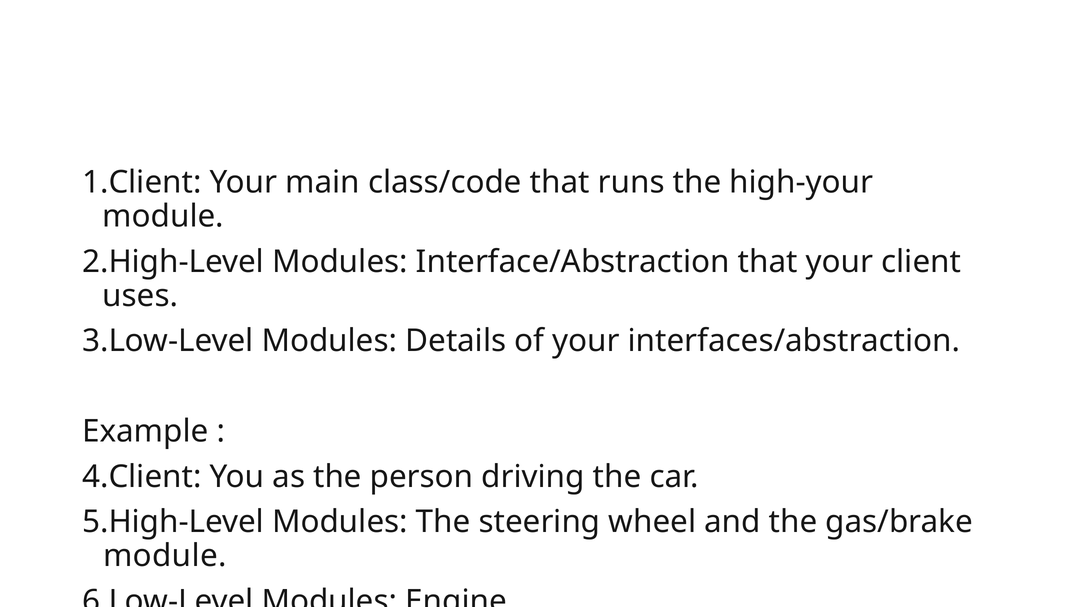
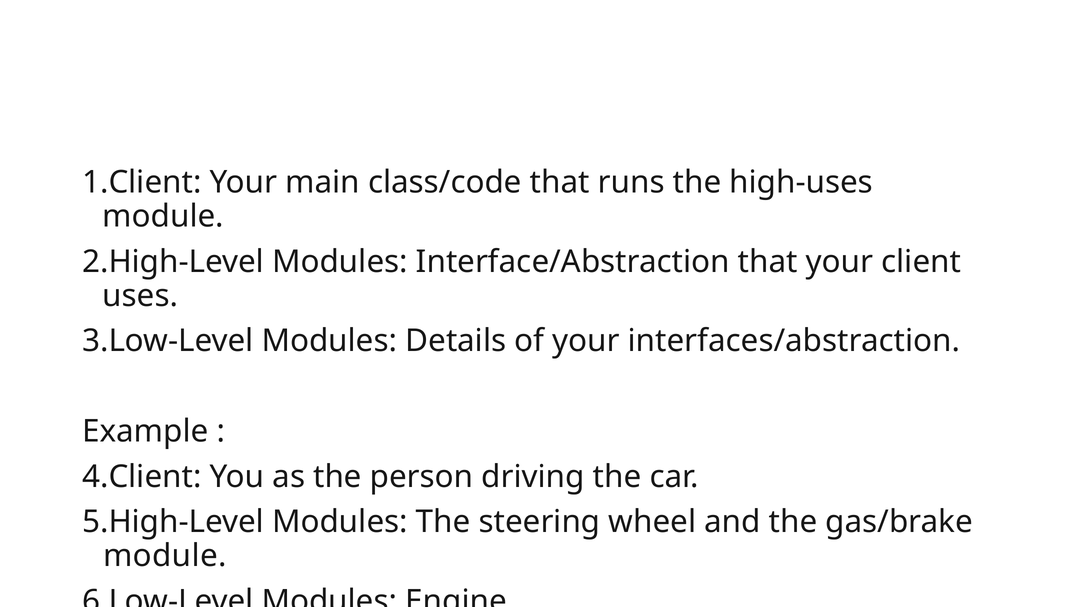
high-your: high-your -> high-uses
